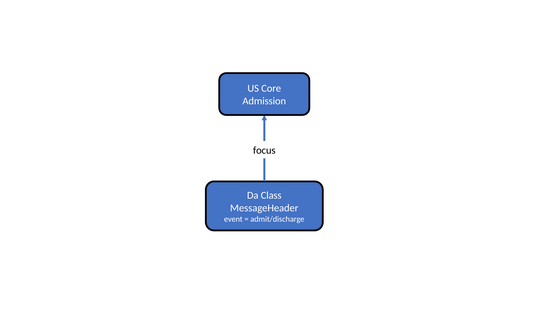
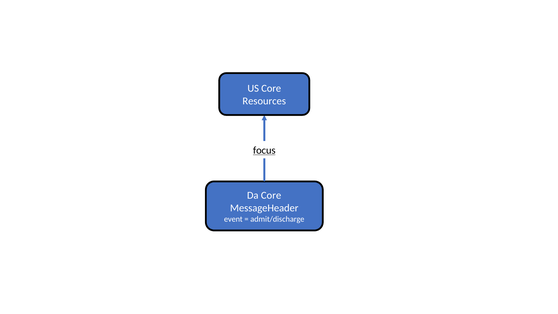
Admission: Admission -> Resources
focus underline: none -> present
Da Class: Class -> Core
